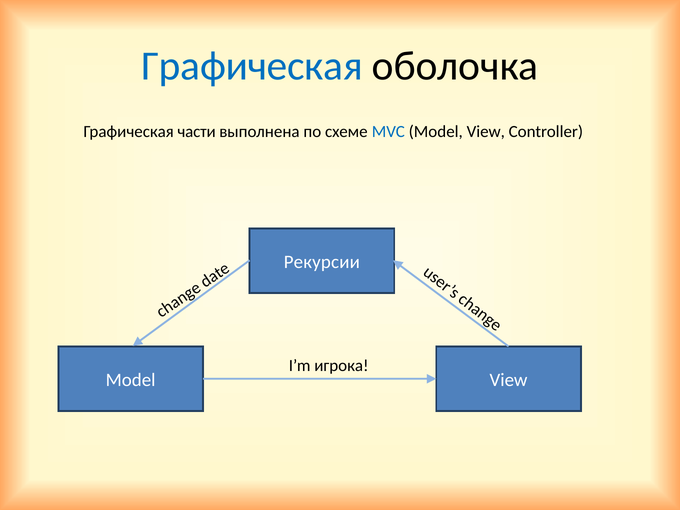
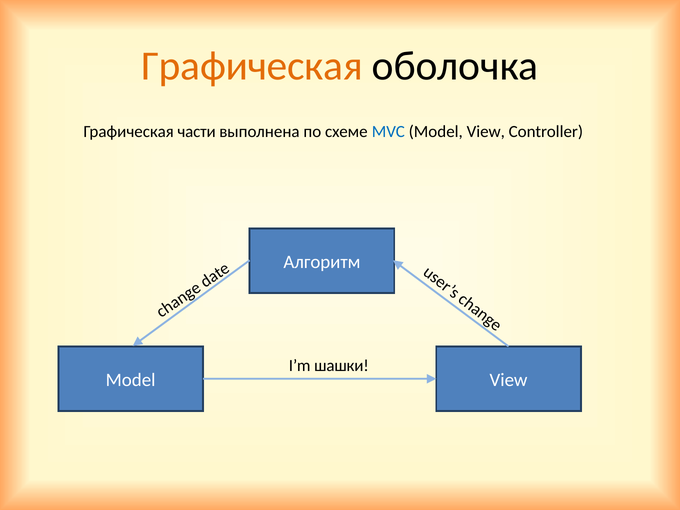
Графическая at (252, 66) colour: blue -> orange
Рекурсии: Рекурсии -> Алгоритм
игрока: игрока -> шашки
